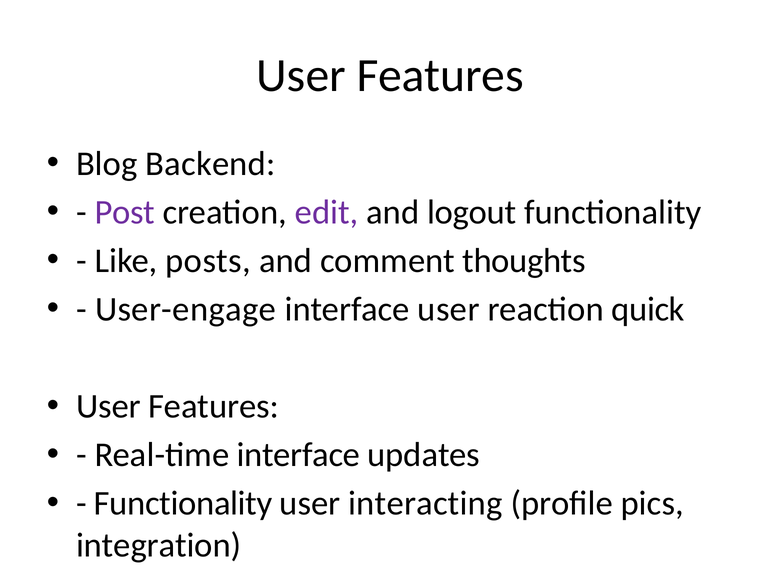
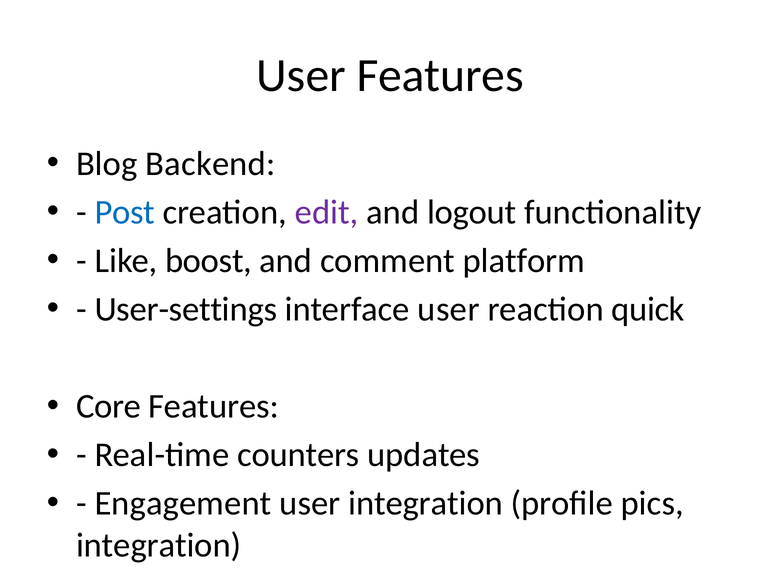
Post colour: purple -> blue
posts: posts -> boost
thoughts: thoughts -> platform
User-engage: User-engage -> User-settings
User at (108, 406): User -> Core
Real-time interface: interface -> counters
Functionality at (183, 503): Functionality -> Engagement
user interacting: interacting -> integration
